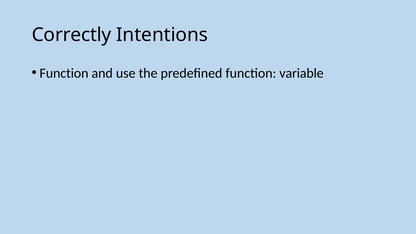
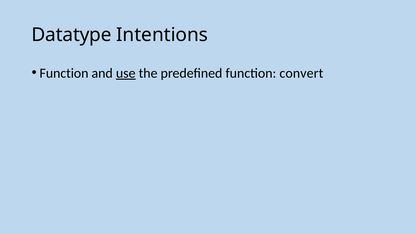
Correctly: Correctly -> Datatype
use underline: none -> present
variable: variable -> convert
